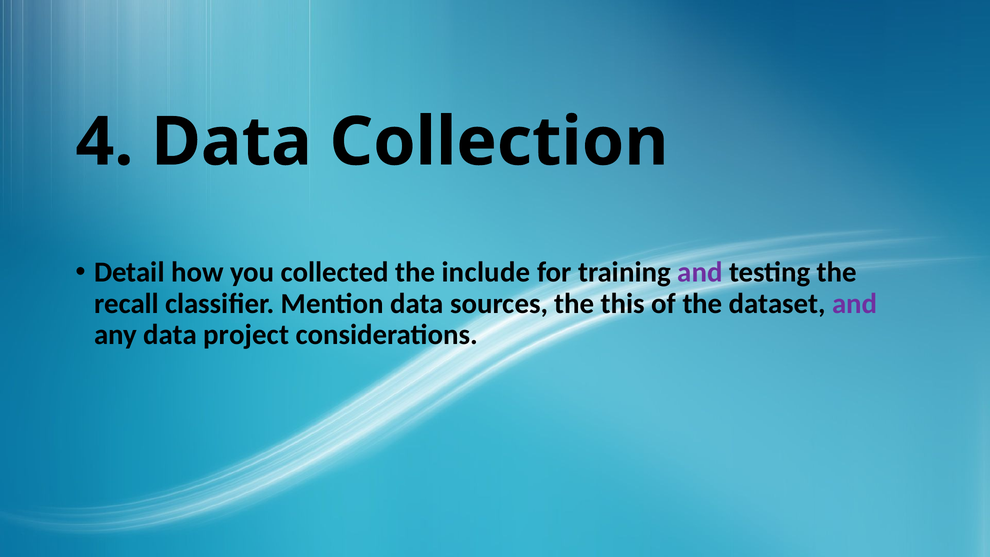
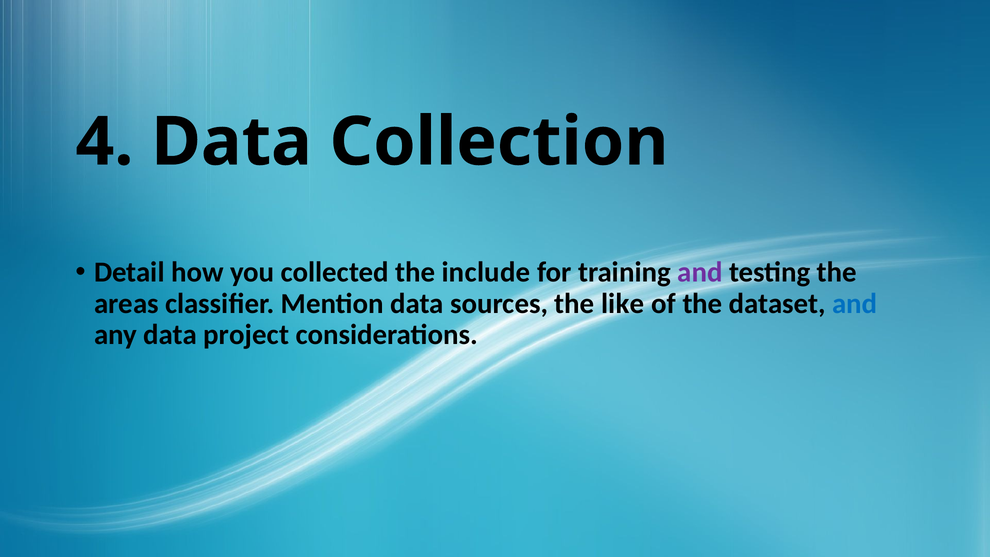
recall: recall -> areas
this: this -> like
and at (855, 303) colour: purple -> blue
